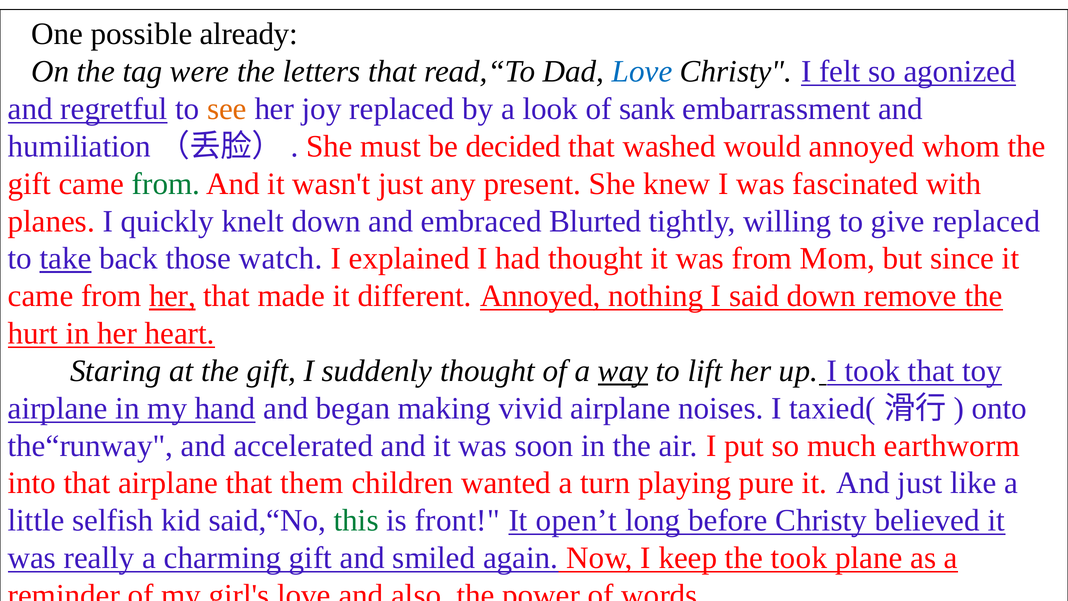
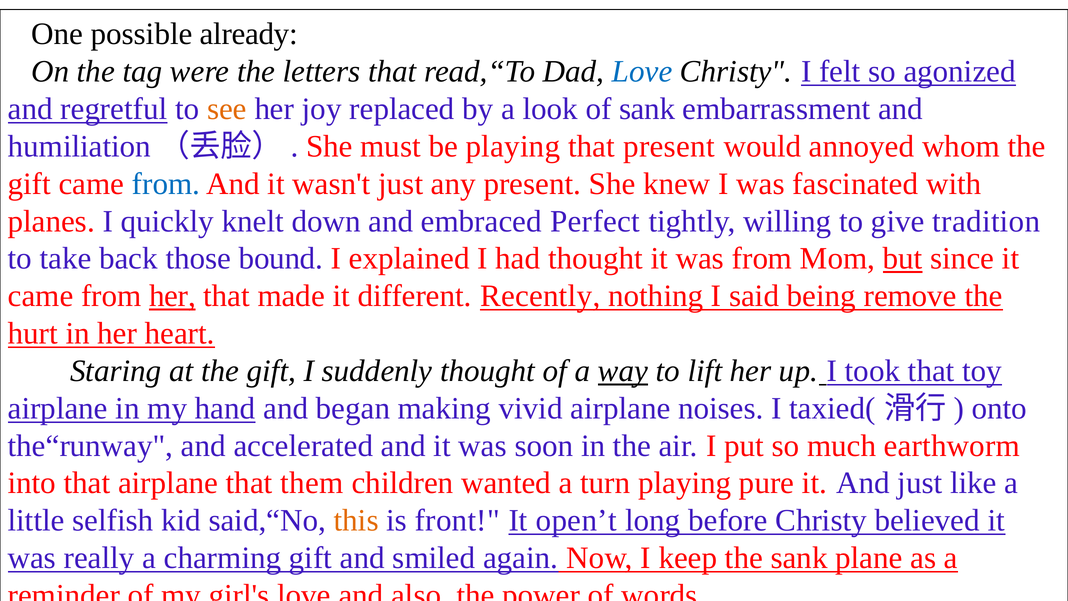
be decided: decided -> playing
that washed: washed -> present
from at (166, 184) colour: green -> blue
Blurted: Blurted -> Perfect
give replaced: replaced -> tradition
take underline: present -> none
watch: watch -> bound
but underline: none -> present
different Annoyed: Annoyed -> Recently
said down: down -> being
this colour: green -> orange
the took: took -> sank
